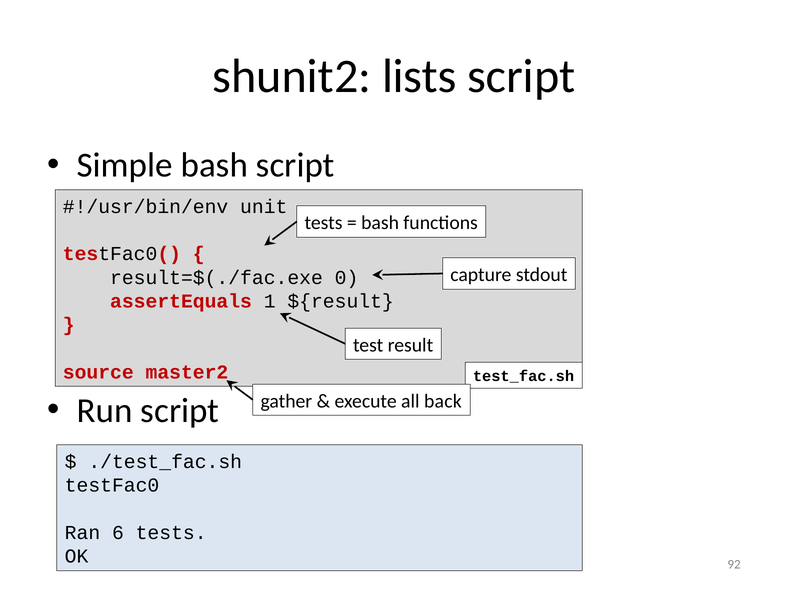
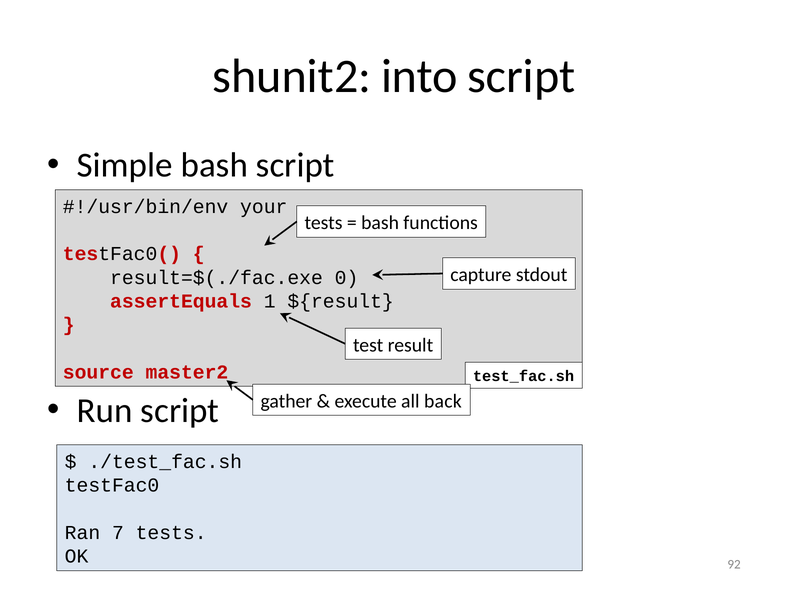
lists: lists -> into
unit: unit -> your
6: 6 -> 7
